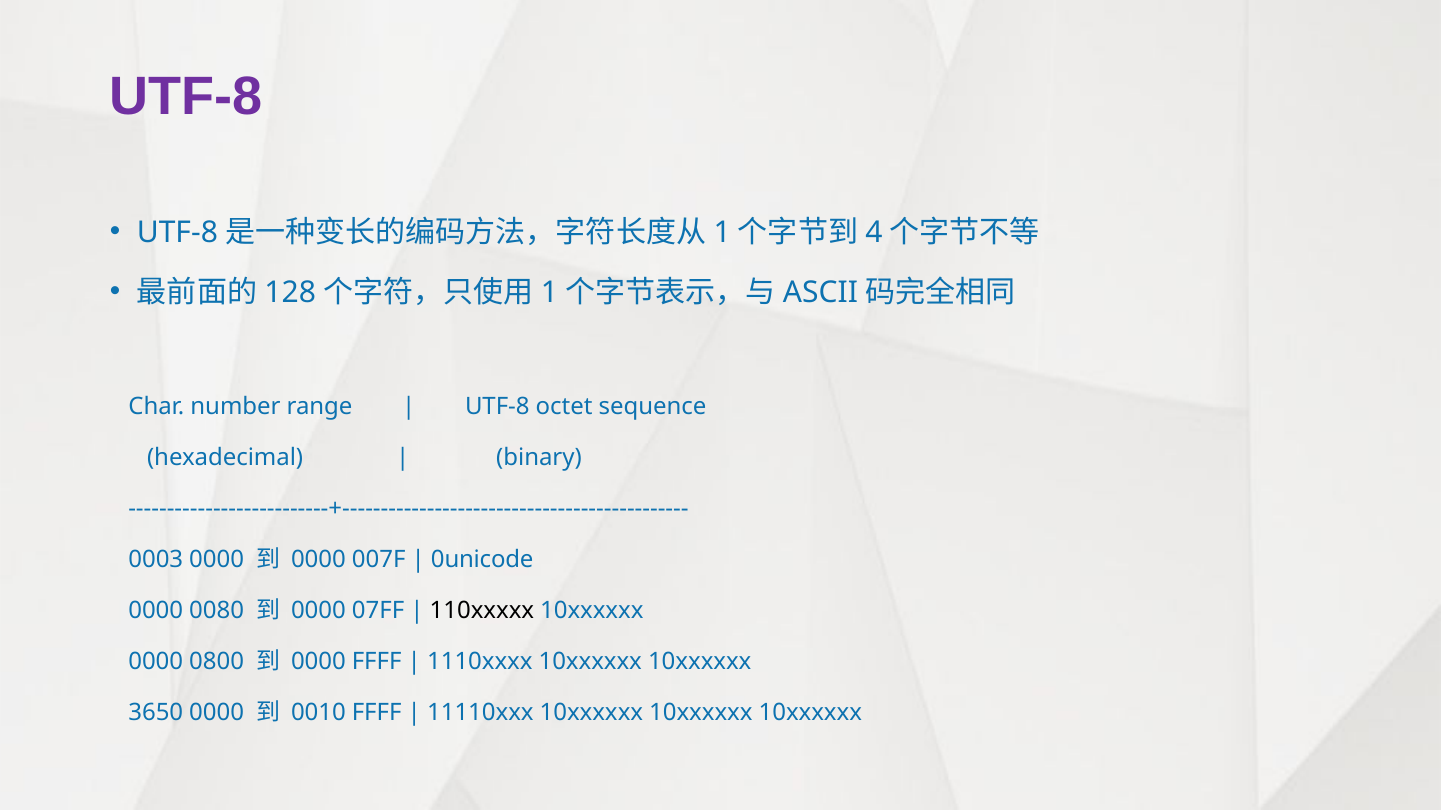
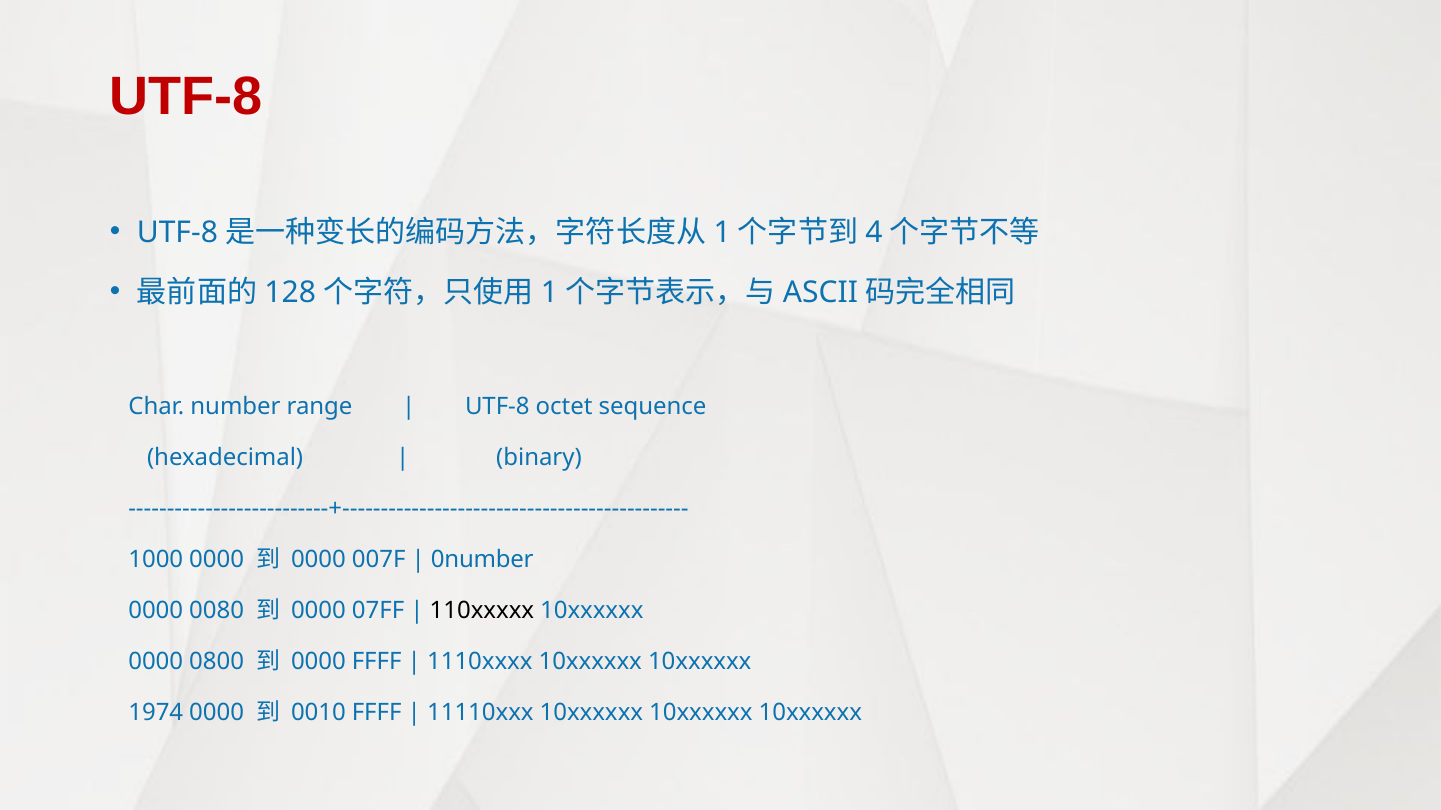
UTF-8 at (186, 97) colour: purple -> red
0003: 0003 -> 1000
0unicode: 0unicode -> 0number
3650: 3650 -> 1974
